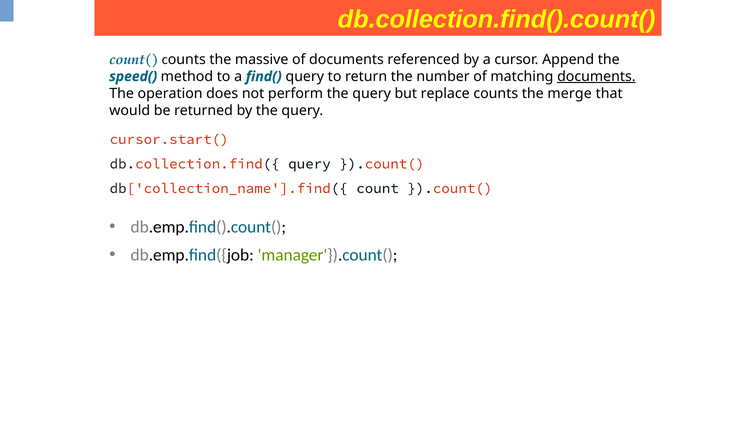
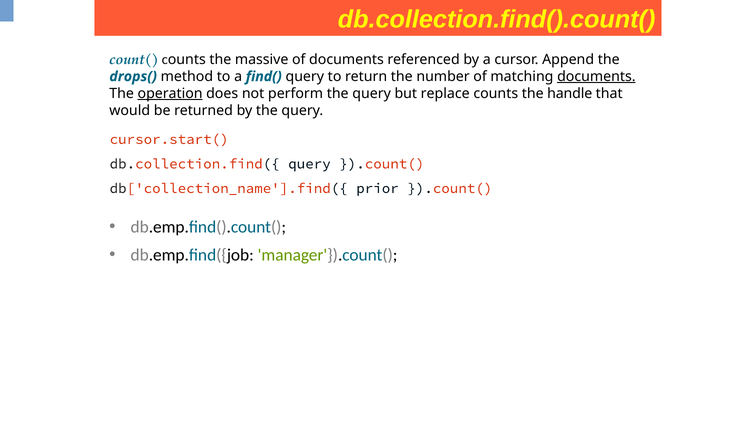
speed(: speed( -> drops(
operation underline: none -> present
merge: merge -> handle
count: count -> prior
